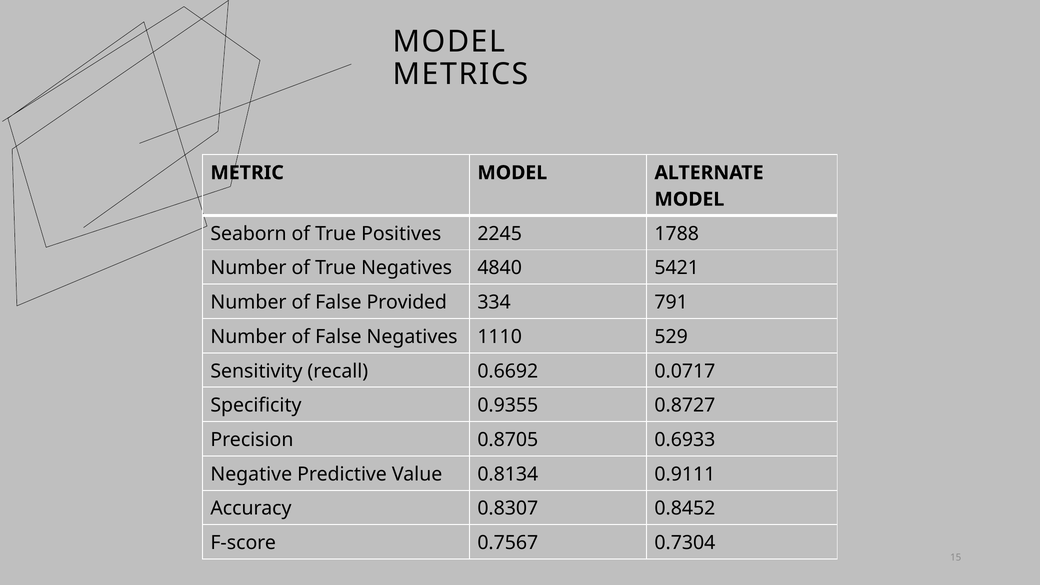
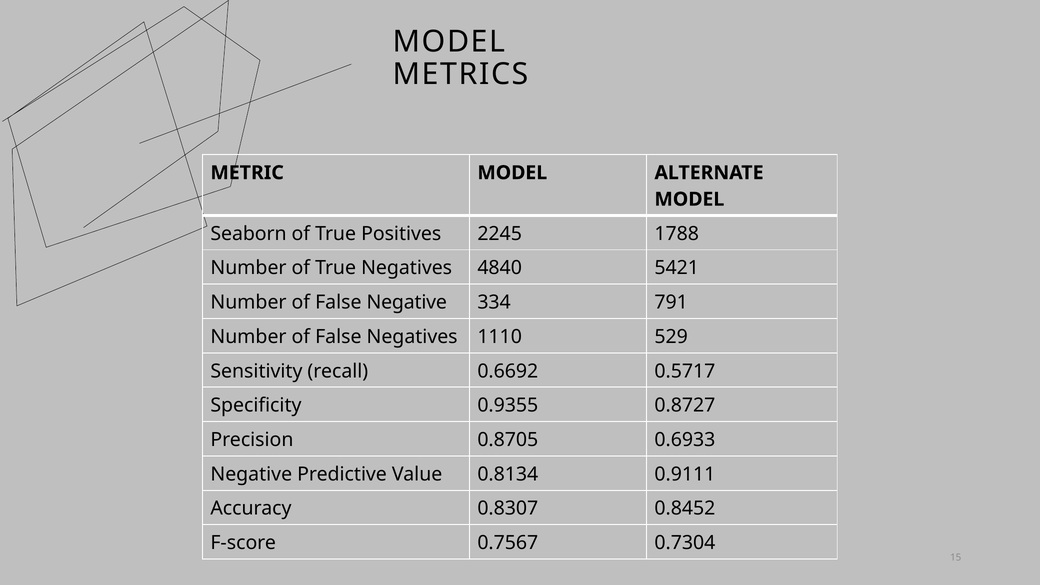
False Provided: Provided -> Negative
0.0717: 0.0717 -> 0.5717
